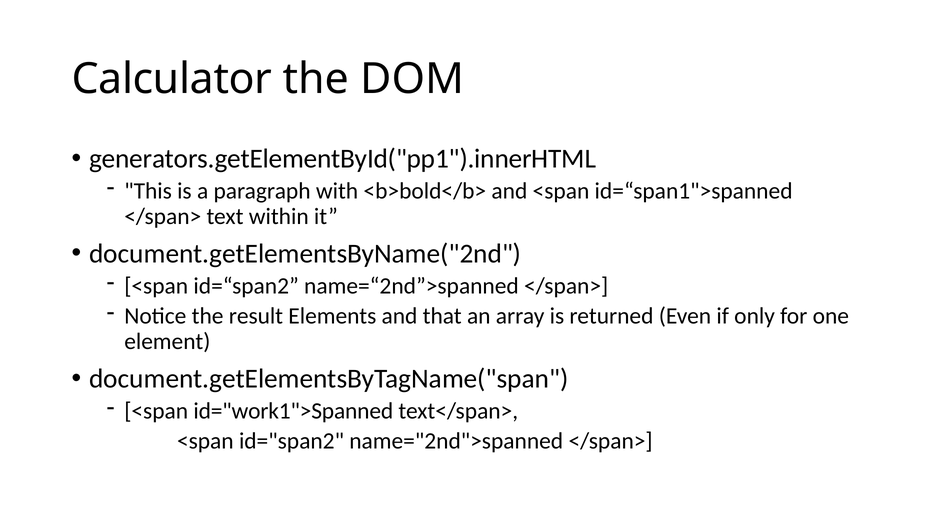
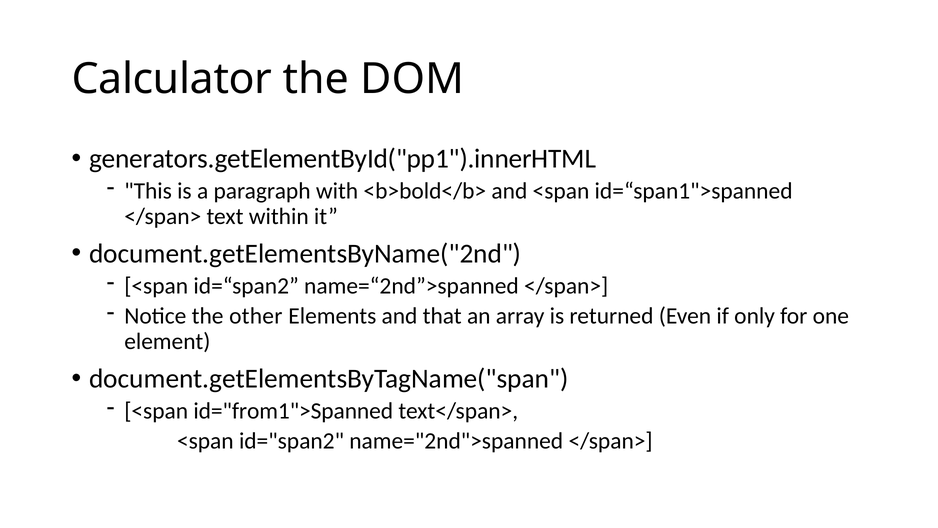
result: result -> other
id="work1">Spanned: id="work1">Spanned -> id="from1">Spanned
